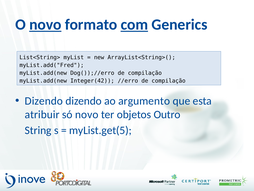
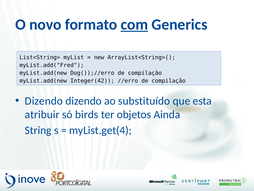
novo at (45, 25) underline: present -> none
argumento: argumento -> substituído
só novo: novo -> birds
Outro: Outro -> Ainda
myList.get(5: myList.get(5 -> myList.get(4
